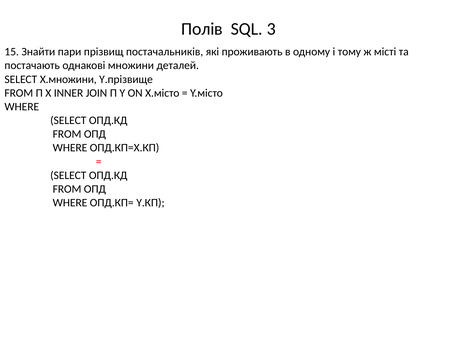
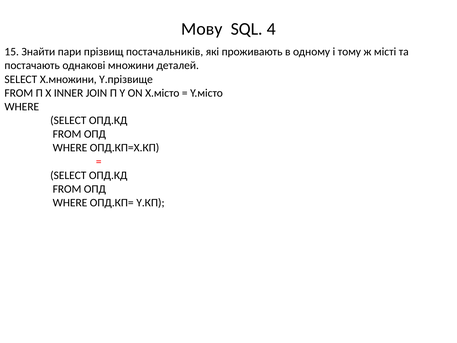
Полів: Полів -> Мову
3: 3 -> 4
